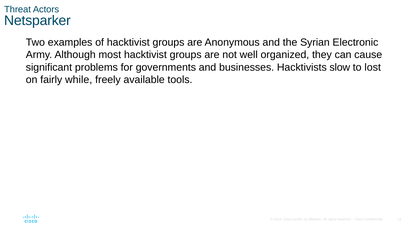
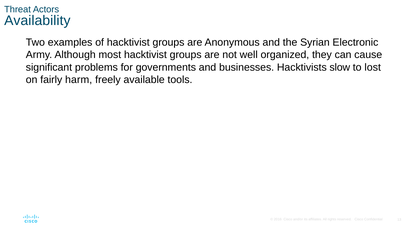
Netsparker: Netsparker -> Availability
while: while -> harm
